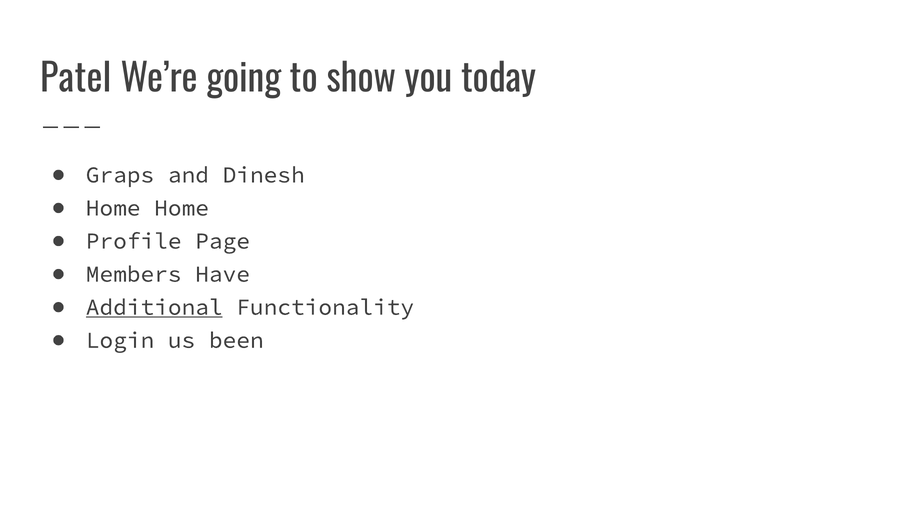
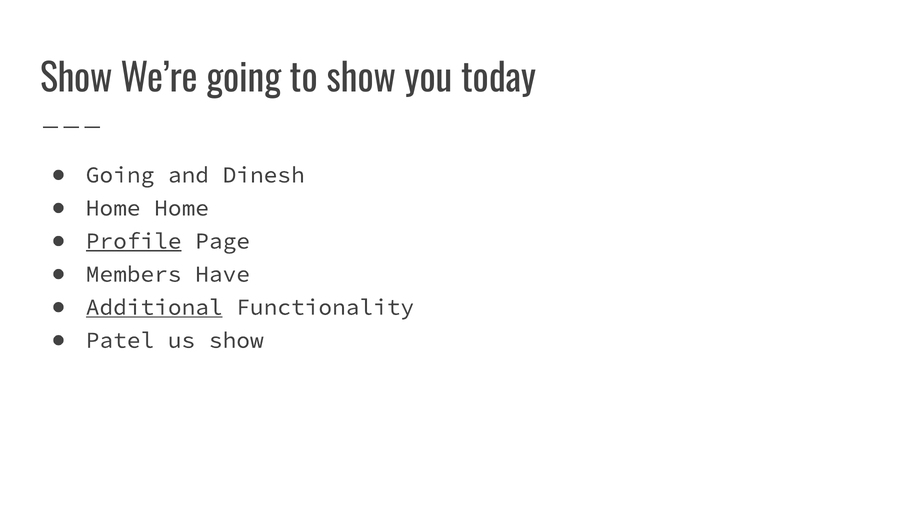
Patel at (76, 79): Patel -> Show
Graps at (120, 175): Graps -> Going
Profile underline: none -> present
Login: Login -> Patel
us been: been -> show
